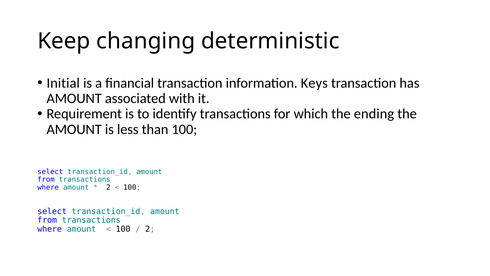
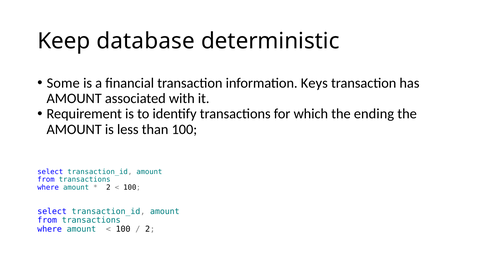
changing: changing -> database
Initial: Initial -> Some
